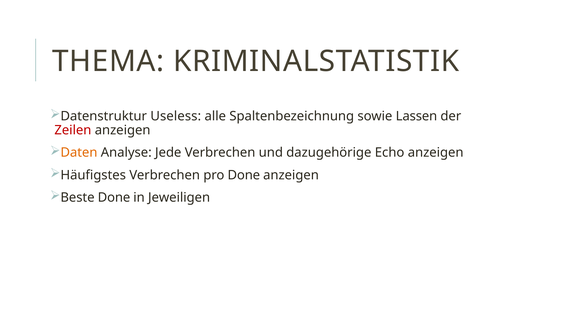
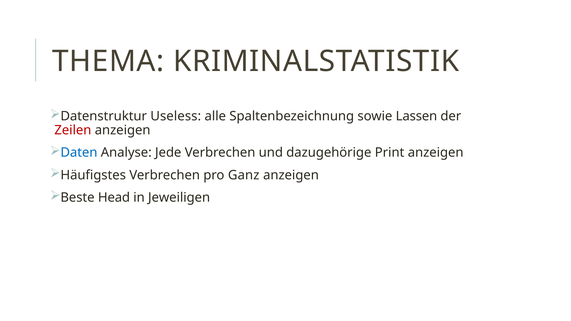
Daten colour: orange -> blue
Echo: Echo -> Print
pro Done: Done -> Ganz
Beste Done: Done -> Head
